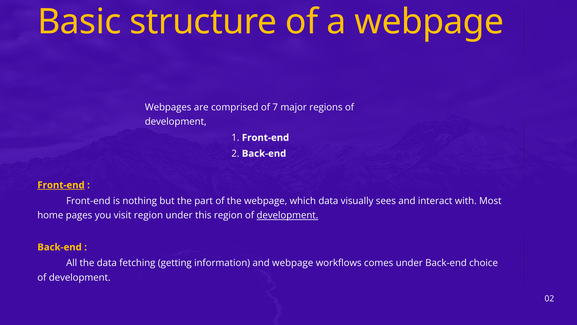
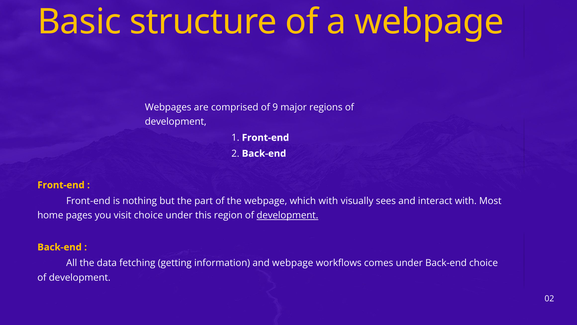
7: 7 -> 9
Front-end at (61, 185) underline: present -> none
which data: data -> with
visit region: region -> choice
